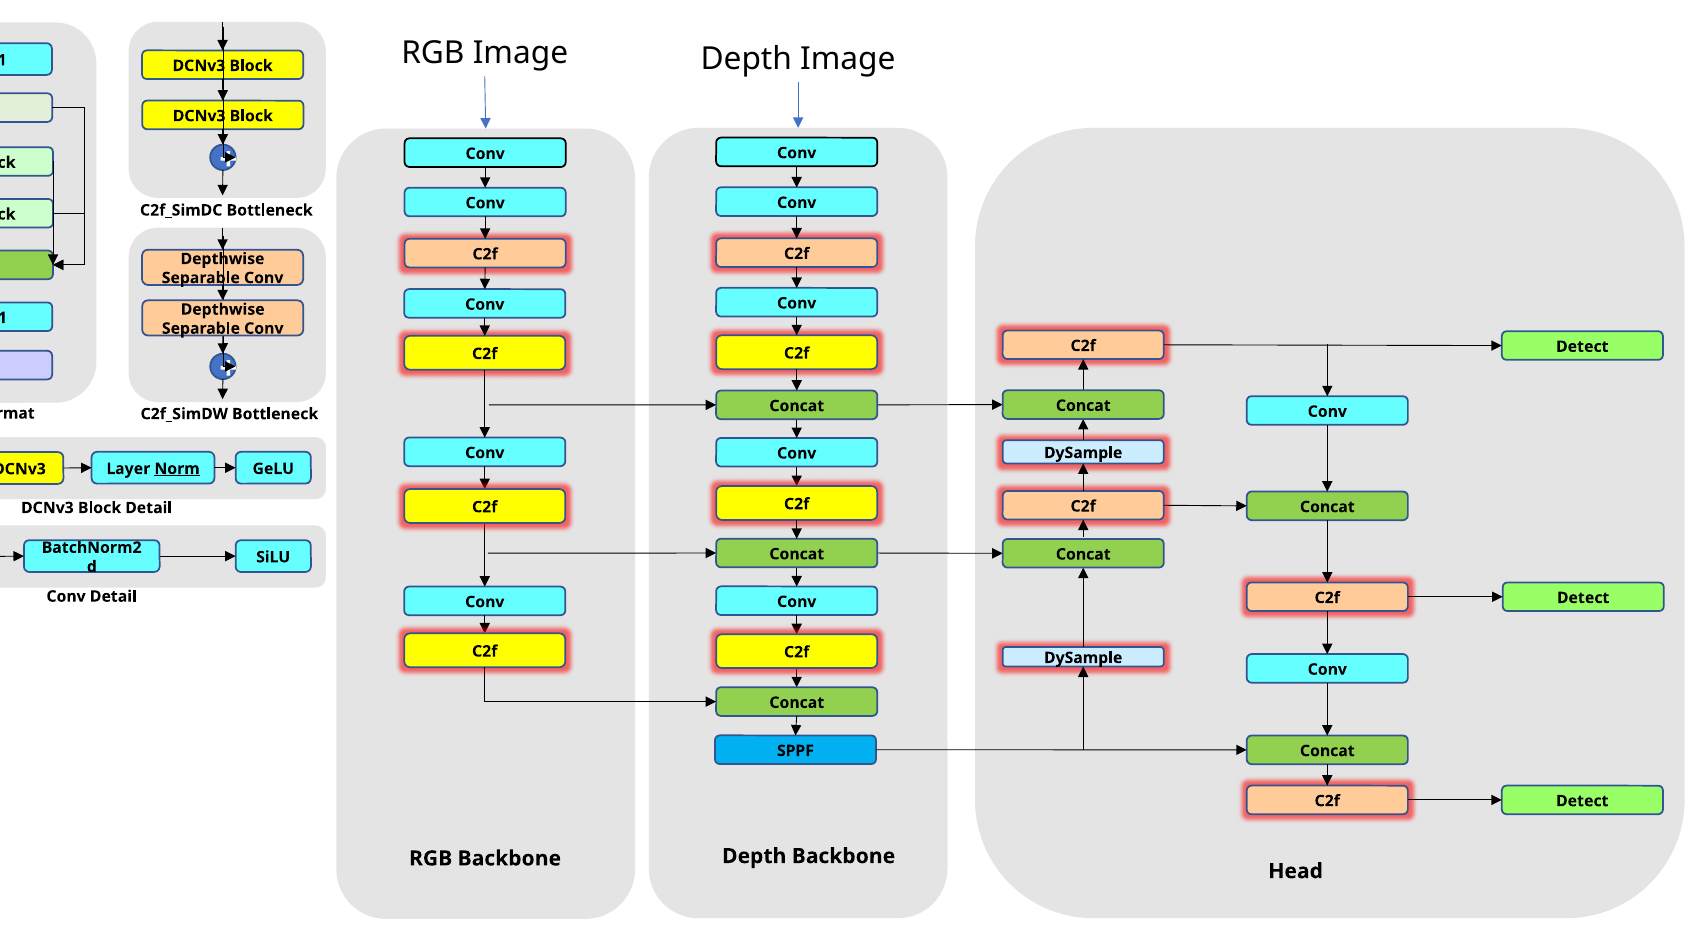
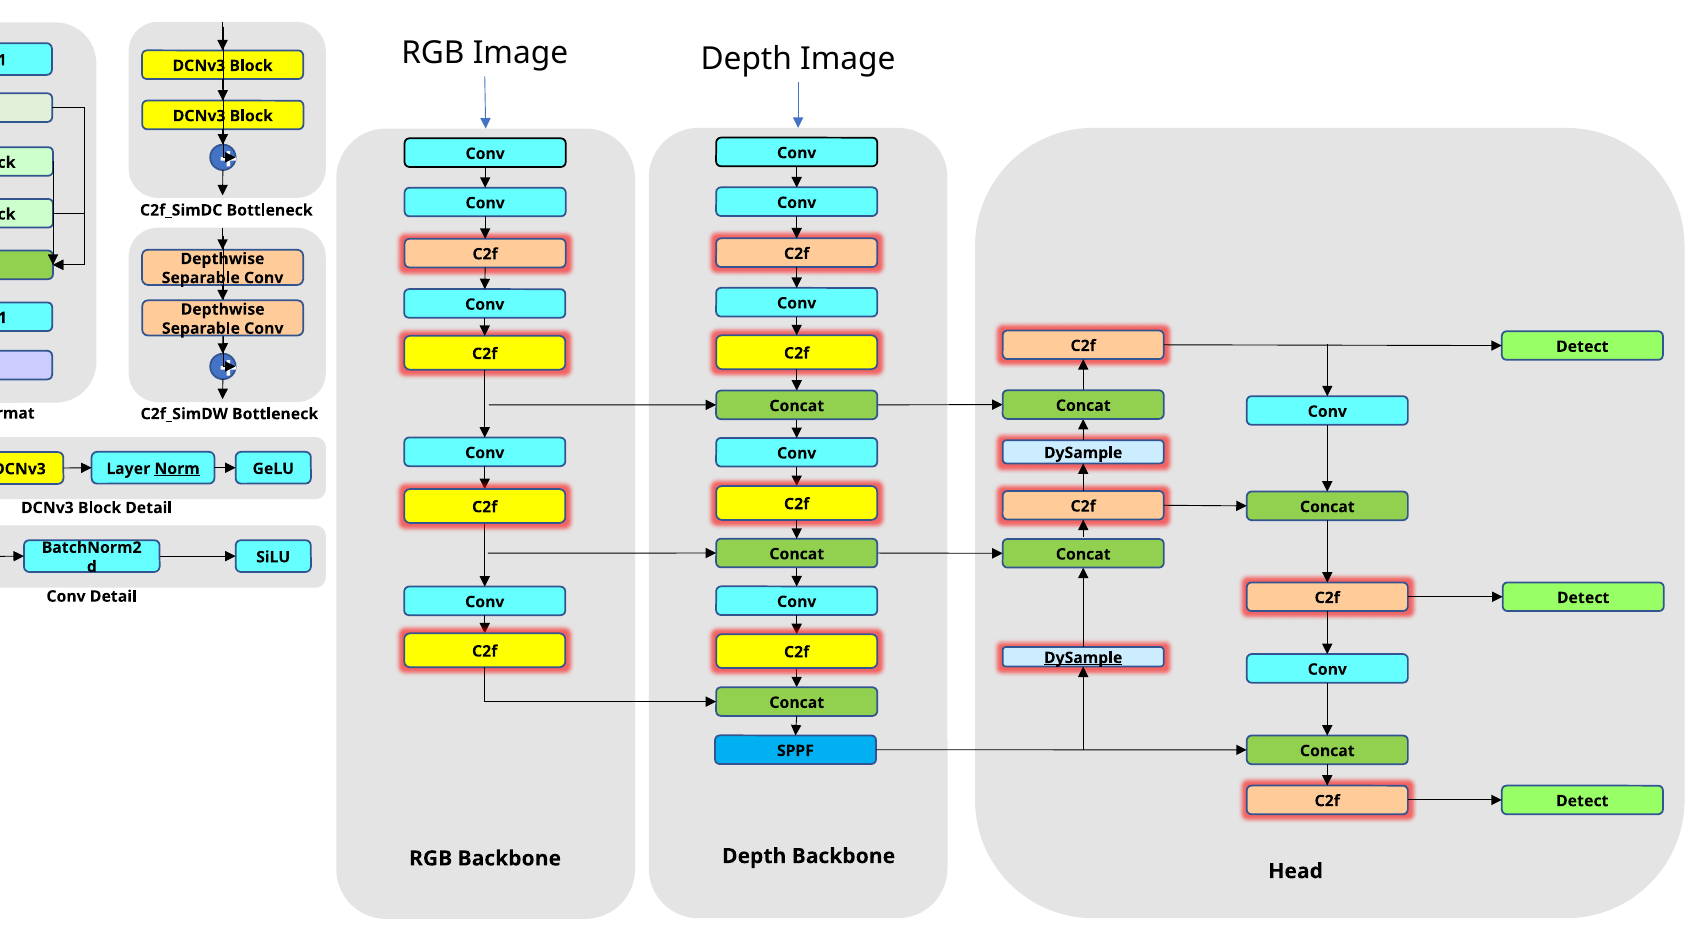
DySample at (1083, 658) underline: none -> present
